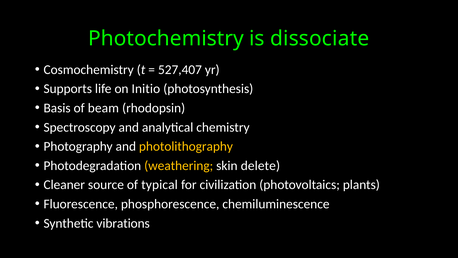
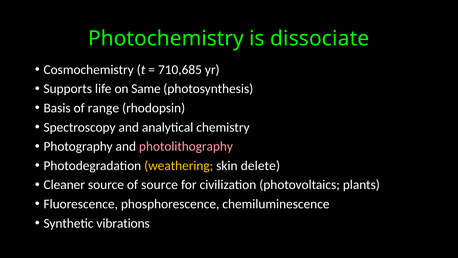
527,407: 527,407 -> 710,685
Initio: Initio -> Same
beam: beam -> range
photolithography colour: yellow -> pink
of typical: typical -> source
